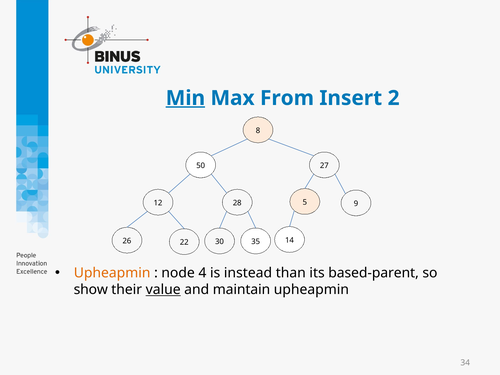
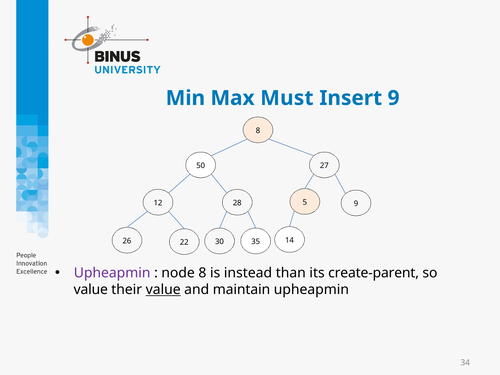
Min underline: present -> none
From: From -> Must
Insert 2: 2 -> 9
Upheapmin at (112, 273) colour: orange -> purple
node 4: 4 -> 8
based-parent: based-parent -> create-parent
show at (91, 290): show -> value
